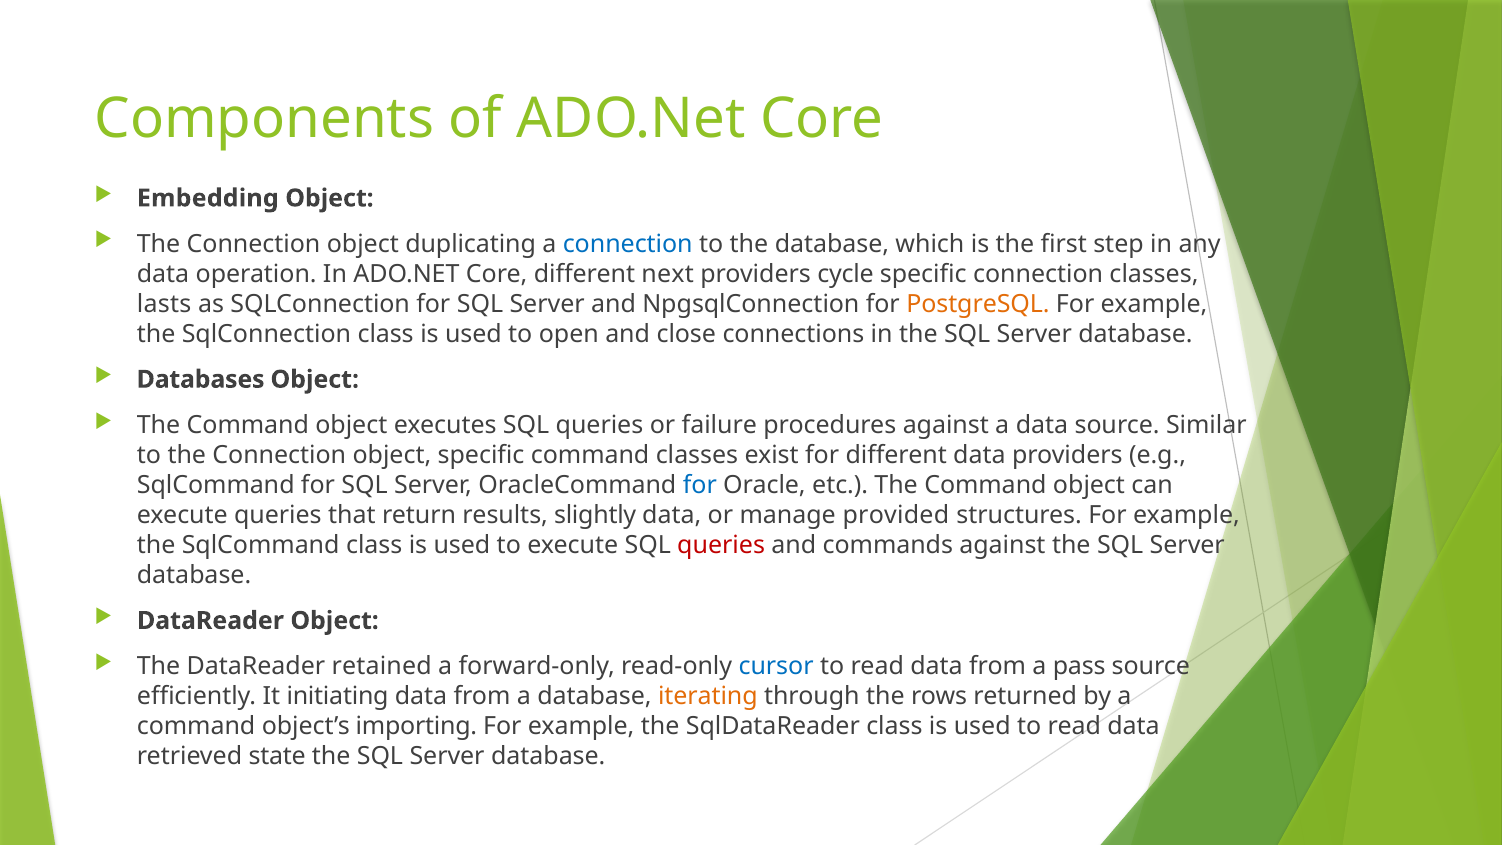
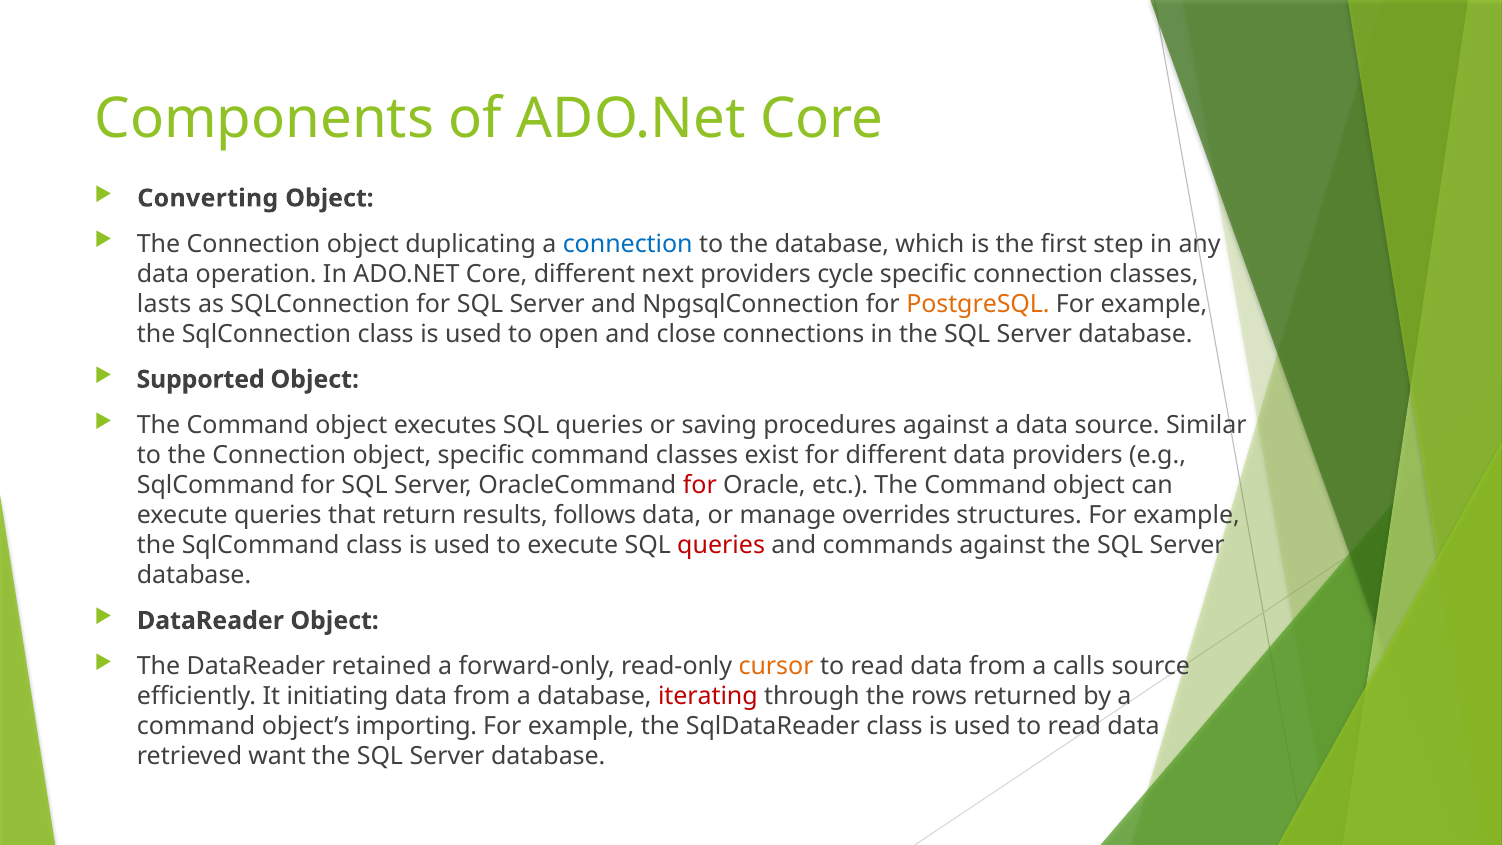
Embedding: Embedding -> Converting
Databases: Databases -> Supported
failure: failure -> saving
for at (700, 485) colour: blue -> red
slightly: slightly -> follows
provided: provided -> overrides
cursor colour: blue -> orange
pass: pass -> calls
iterating colour: orange -> red
state: state -> want
